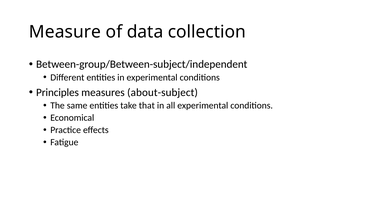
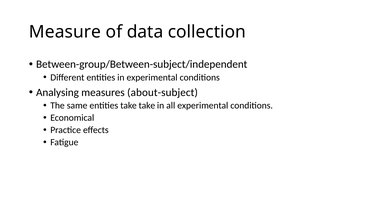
Principles: Principles -> Analysing
take that: that -> take
